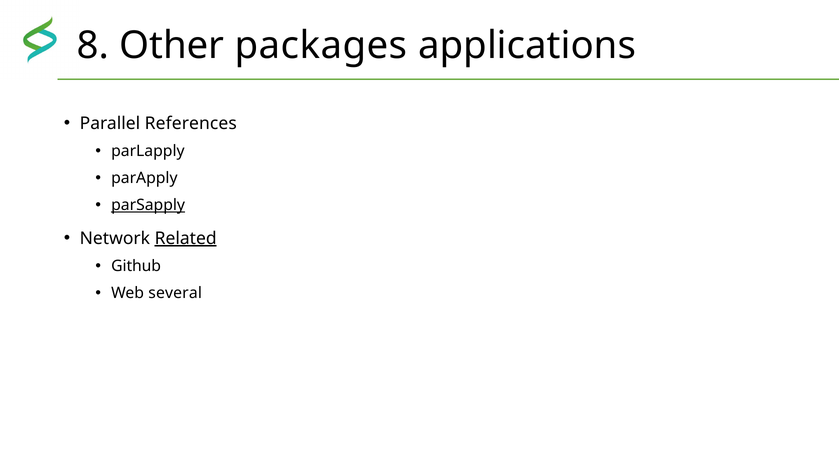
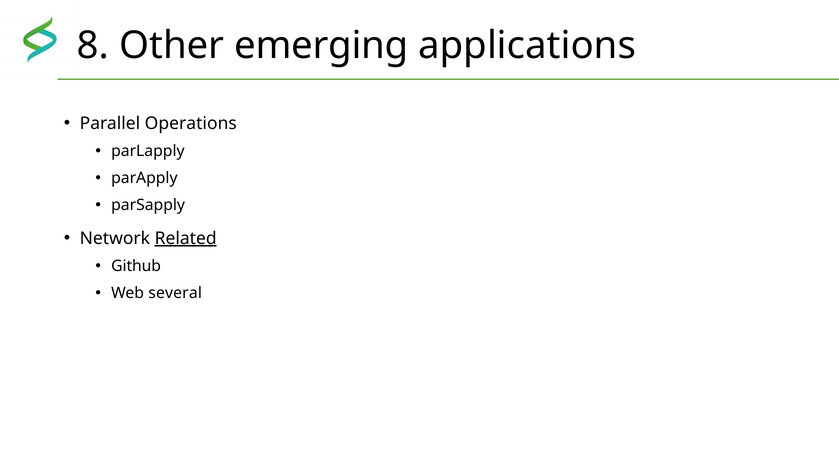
packages: packages -> emerging
References: References -> Operations
parSapply underline: present -> none
